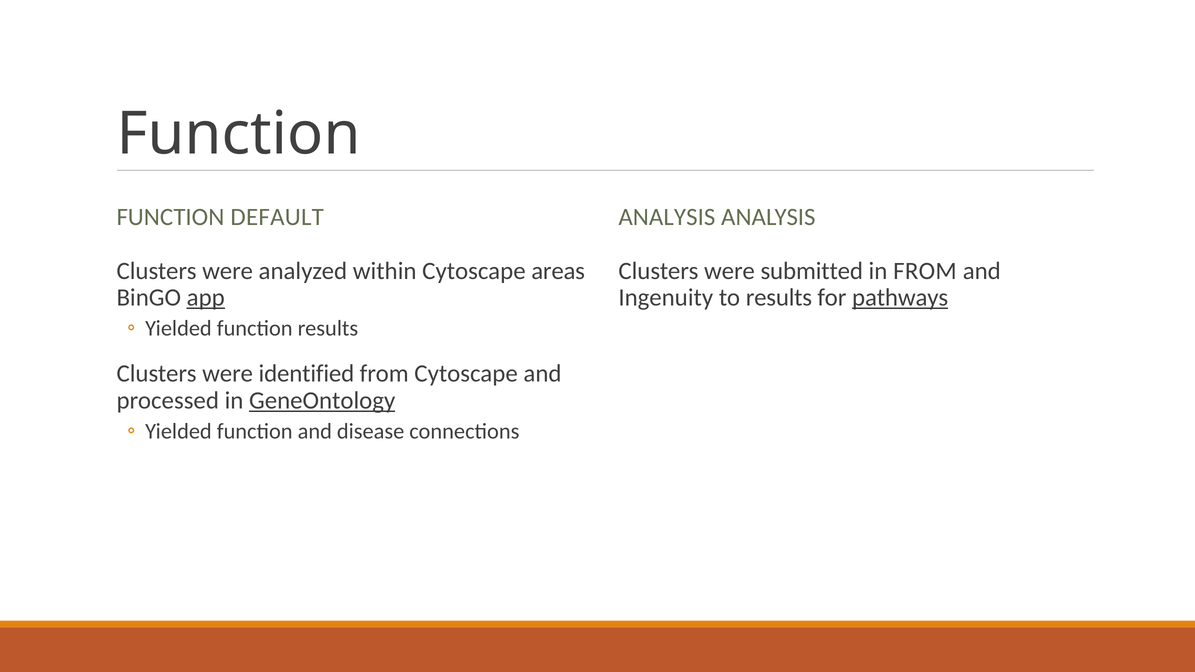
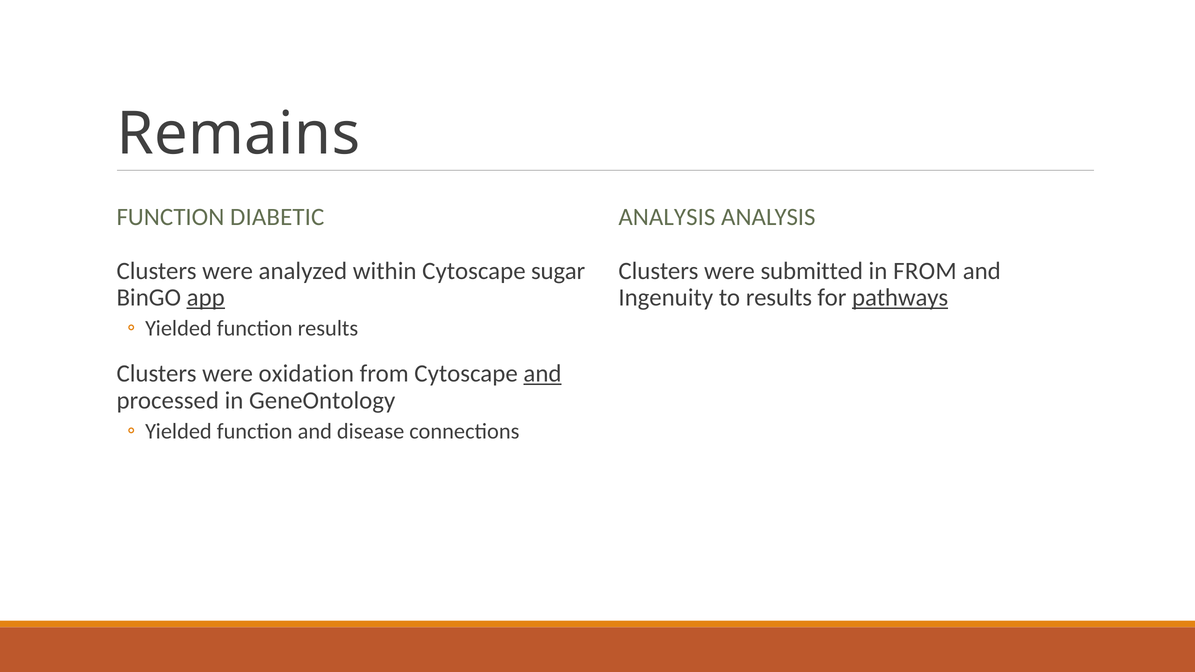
Function at (239, 134): Function -> Remains
DEFAULT: DEFAULT -> DIABETIC
areas: areas -> sugar
identified: identified -> oxidation
and at (543, 374) underline: none -> present
GeneOntology underline: present -> none
